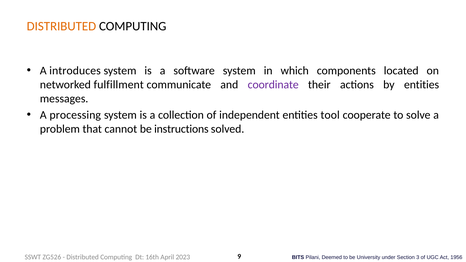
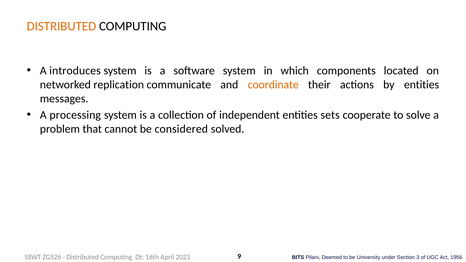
fulfillment: fulfillment -> replication
coordinate colour: purple -> orange
tool: tool -> sets
instructions: instructions -> considered
